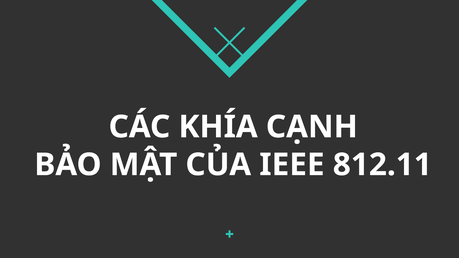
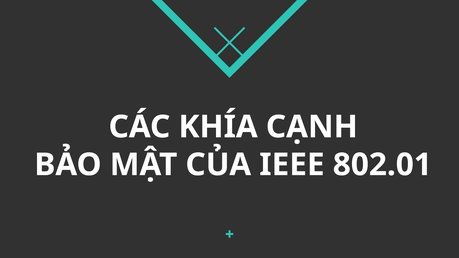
812.11: 812.11 -> 802.01
